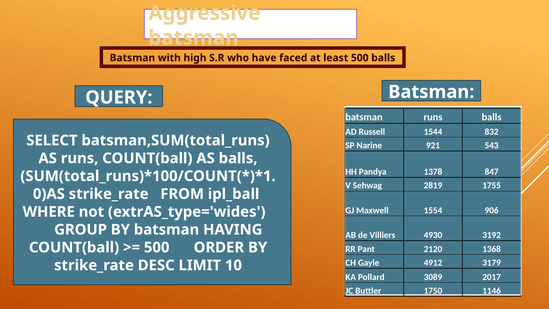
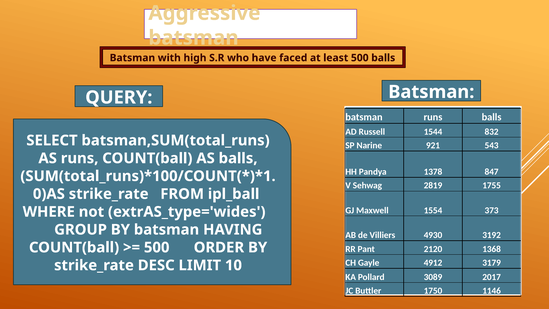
906: 906 -> 373
